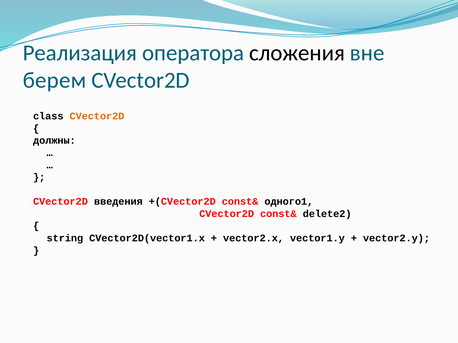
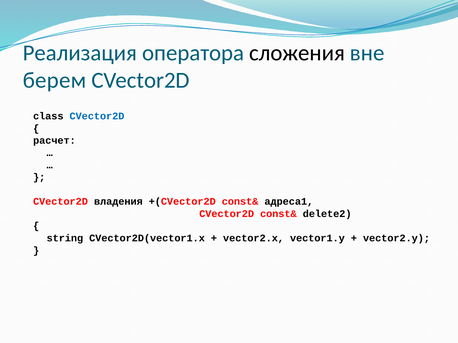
CVector2D at (97, 116) colour: orange -> blue
должны: должны -> расчет
введения: введения -> владения
одного1: одного1 -> адреса1
